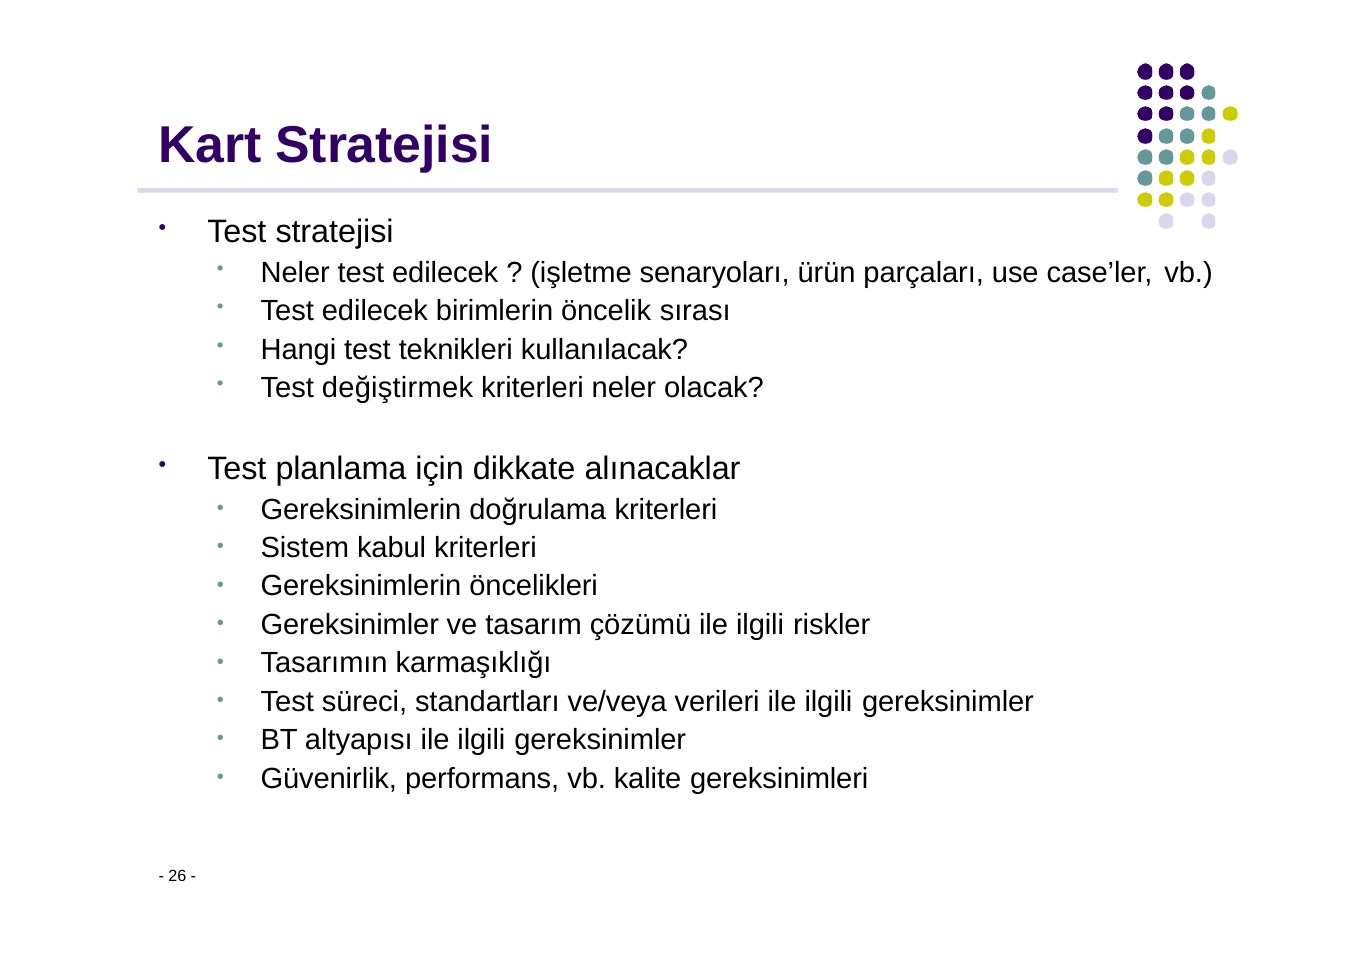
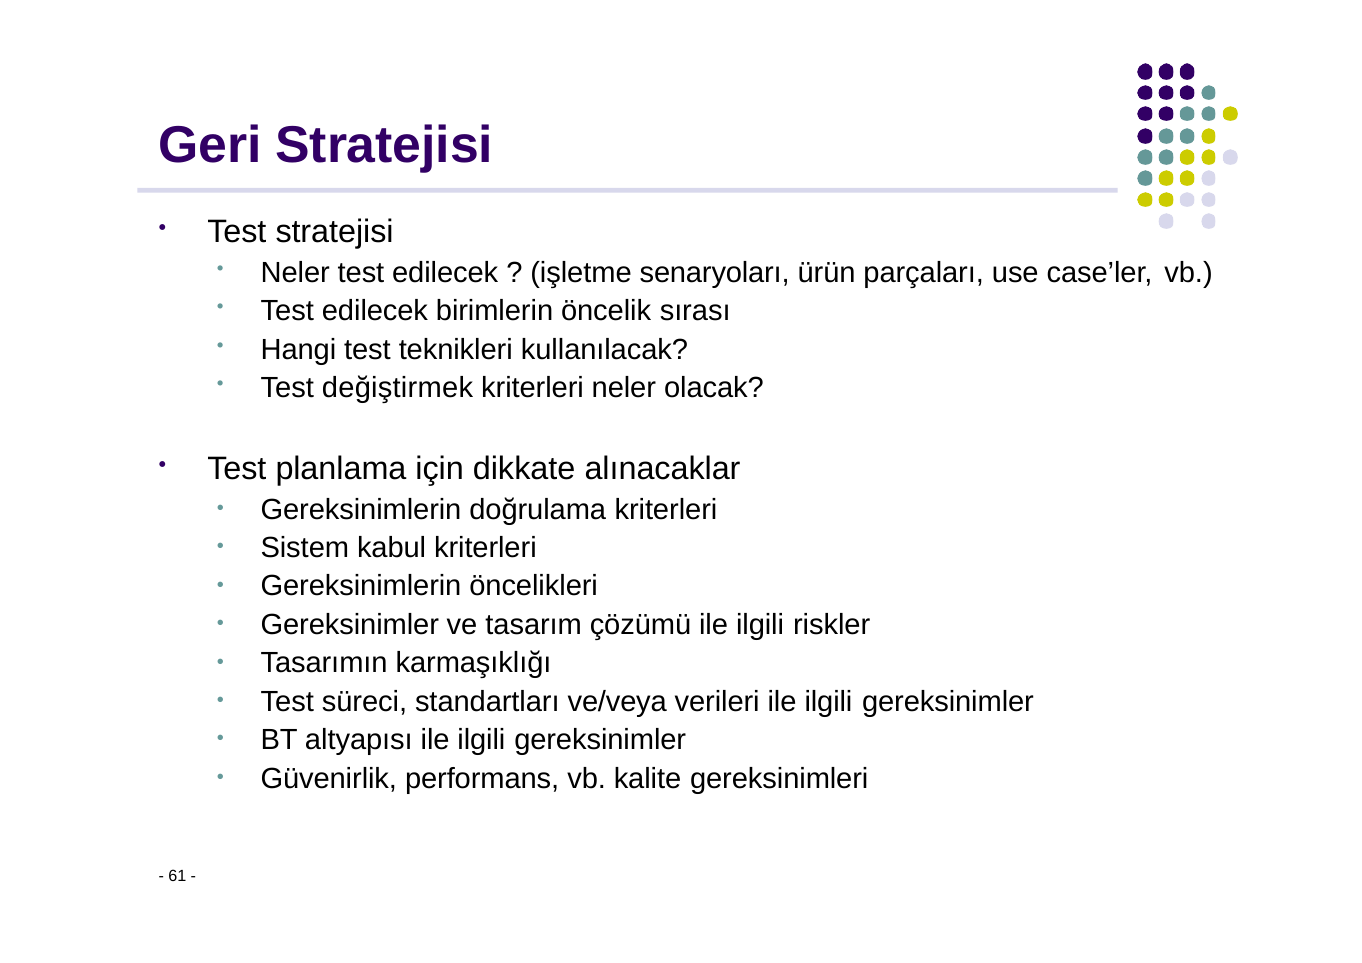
Kart: Kart -> Geri
26: 26 -> 61
